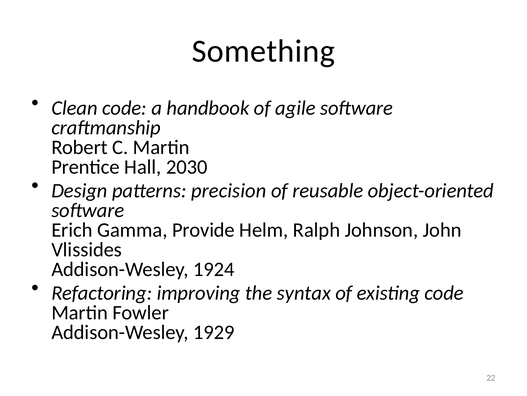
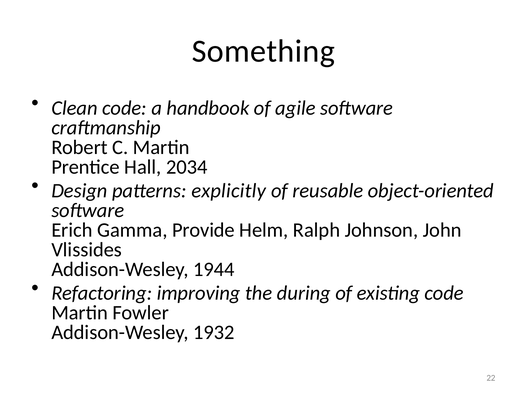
2030: 2030 -> 2034
precision: precision -> explicitly
1924: 1924 -> 1944
syntax: syntax -> during
1929: 1929 -> 1932
